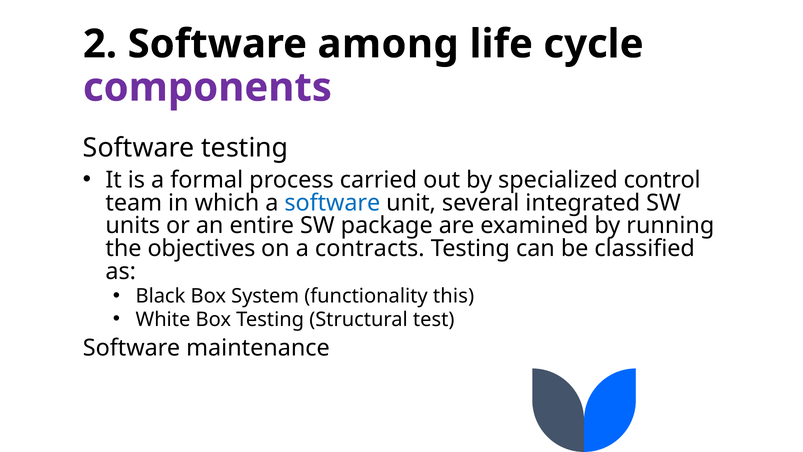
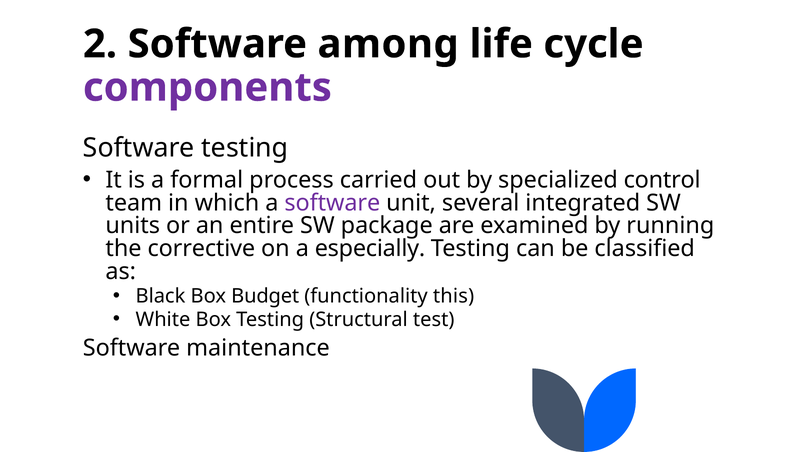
software at (332, 203) colour: blue -> purple
objectives: objectives -> corrective
contracts: contracts -> especially
System: System -> Budget
